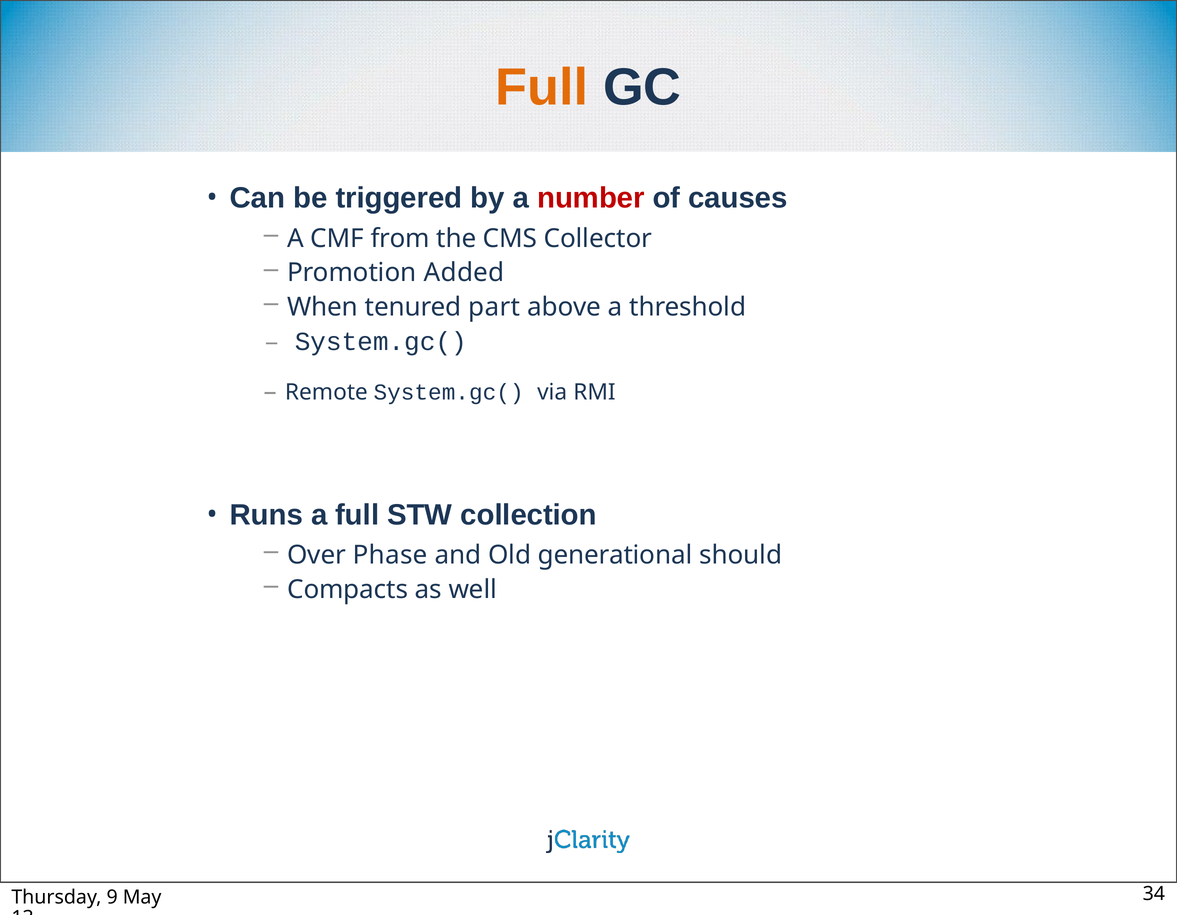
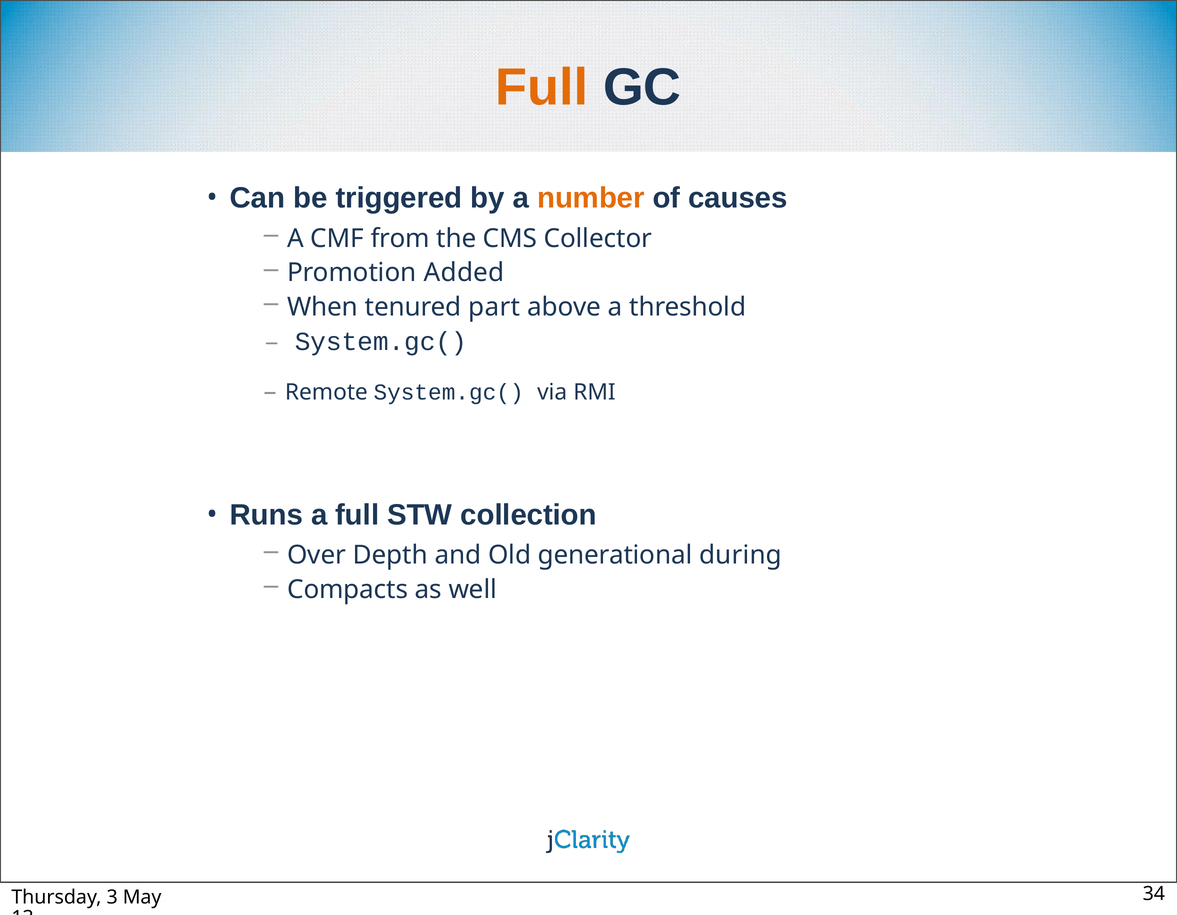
number colour: red -> orange
Phase: Phase -> Depth
should: should -> during
9: 9 -> 3
